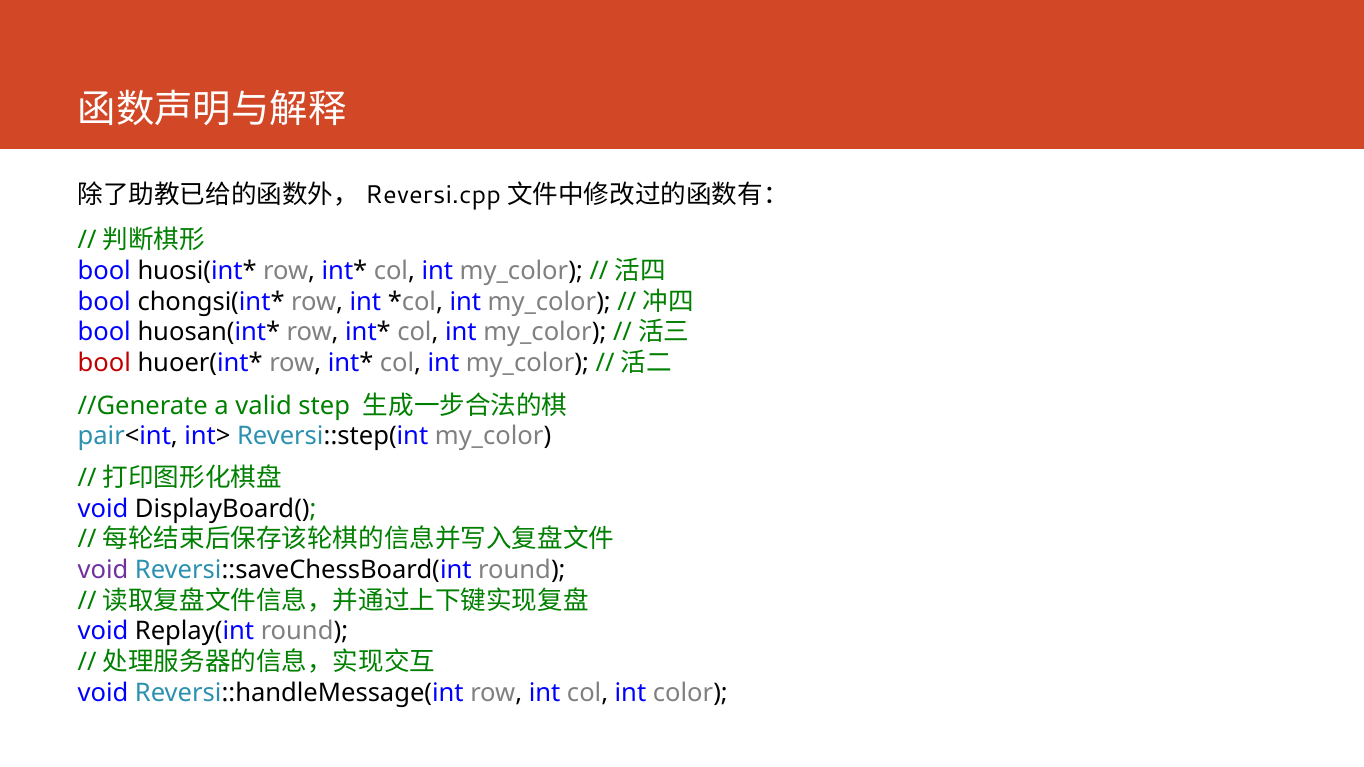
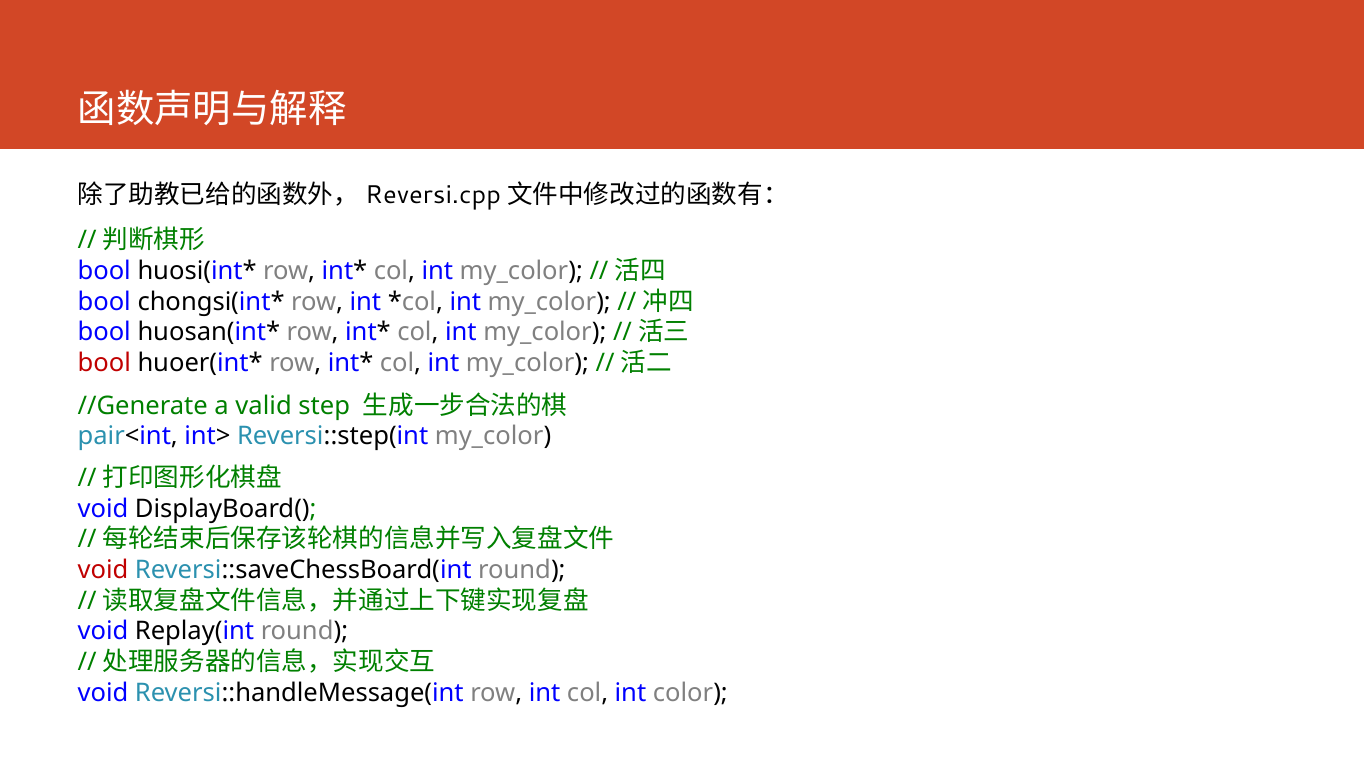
void at (103, 570) colour: purple -> red
